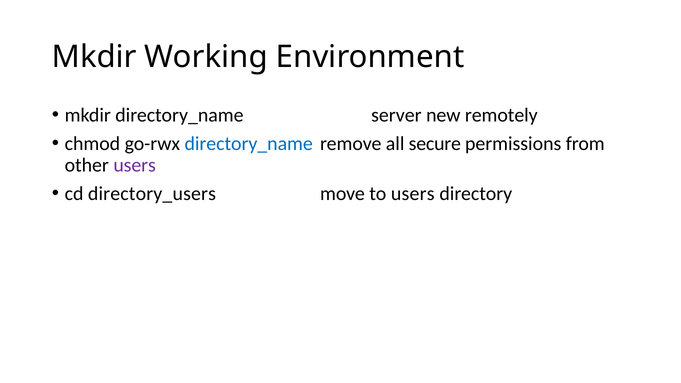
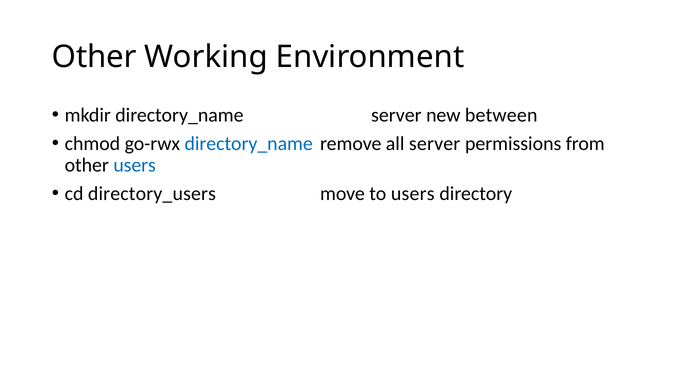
Mkdir at (94, 57): Mkdir -> Other
remotely: remotely -> between
all secure: secure -> server
users at (135, 165) colour: purple -> blue
